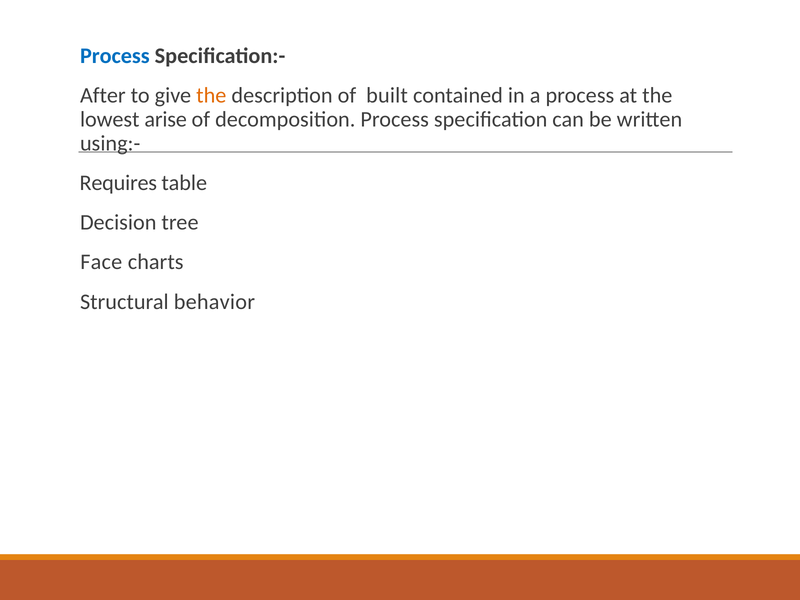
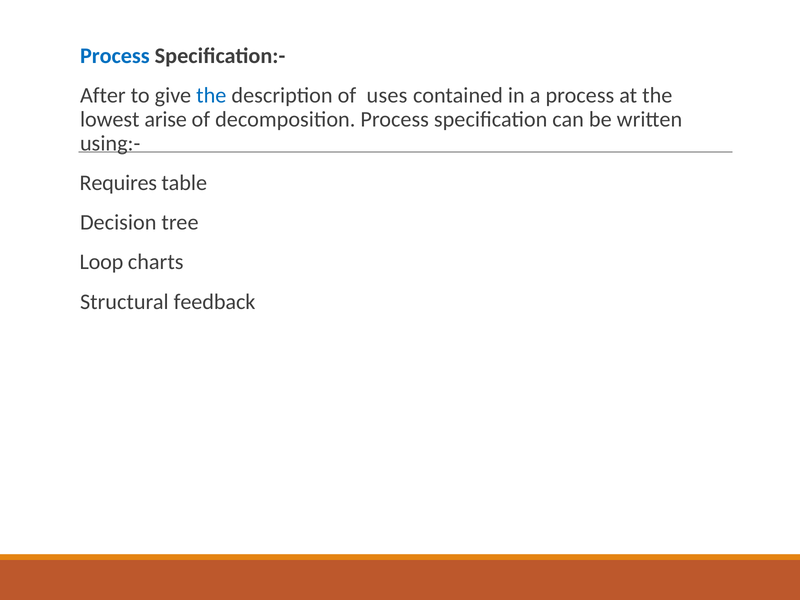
the at (211, 95) colour: orange -> blue
built: built -> uses
Face: Face -> Loop
behavior: behavior -> feedback
